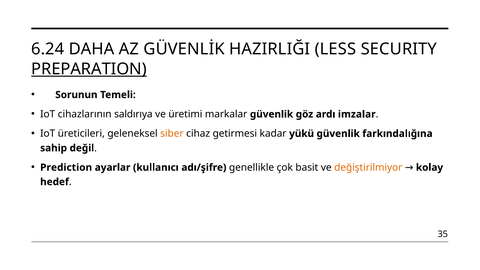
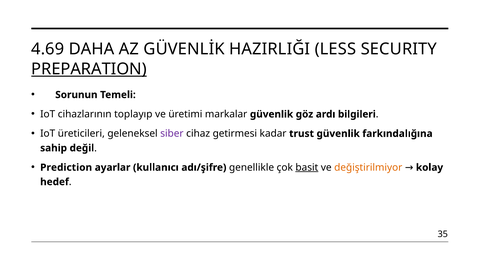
6.24: 6.24 -> 4.69
saldırıya: saldırıya -> toplayıp
imzalar: imzalar -> bilgileri
siber colour: orange -> purple
yükü: yükü -> trust
basit underline: none -> present
